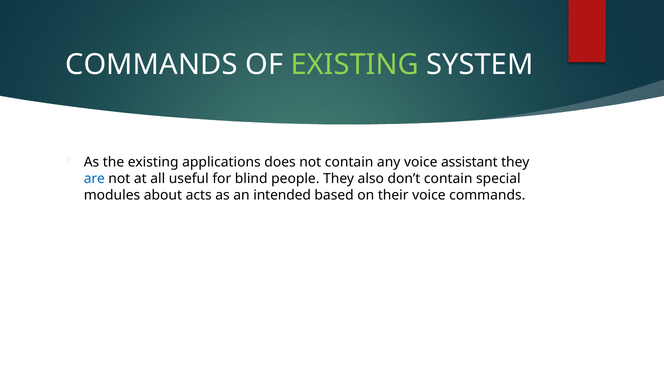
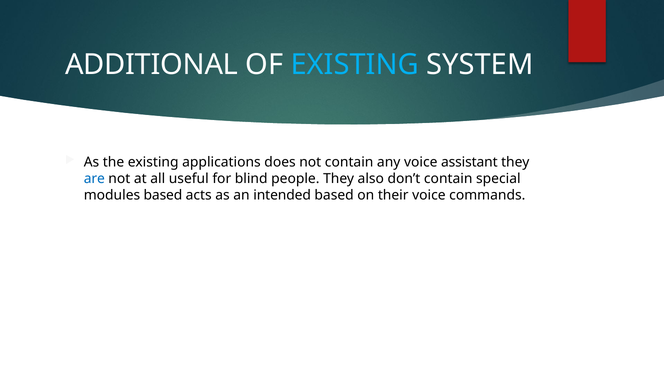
COMMANDS at (151, 65): COMMANDS -> ADDITIONAL
EXISTING at (355, 65) colour: light green -> light blue
modules about: about -> based
